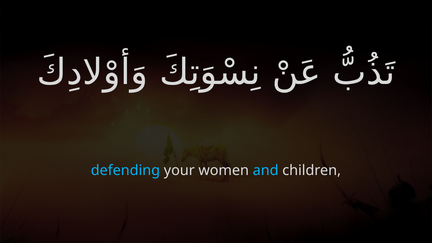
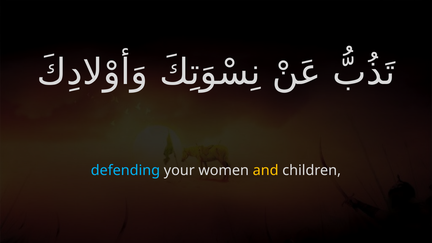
and colour: light blue -> yellow
